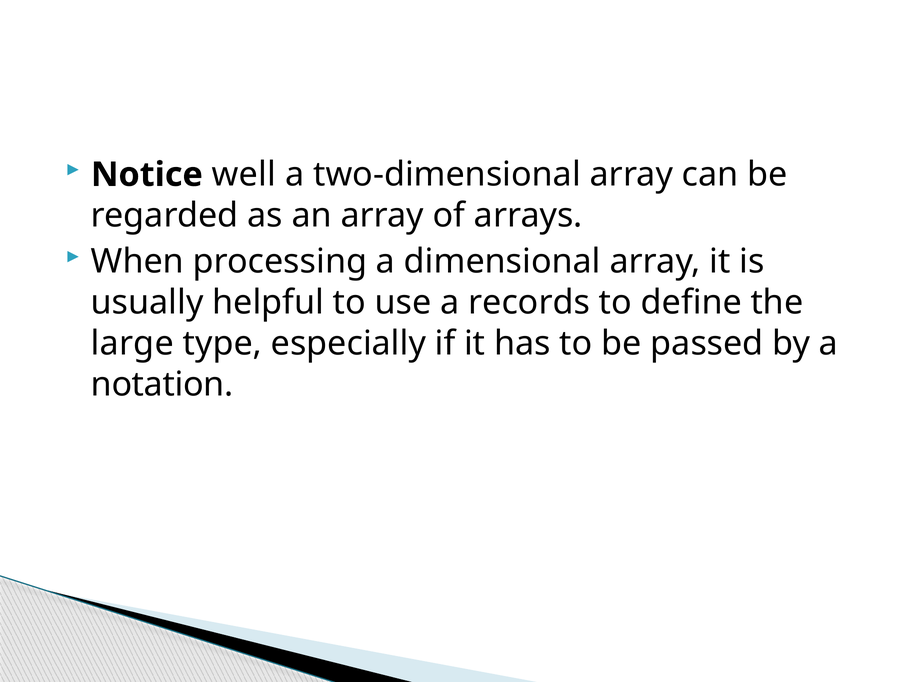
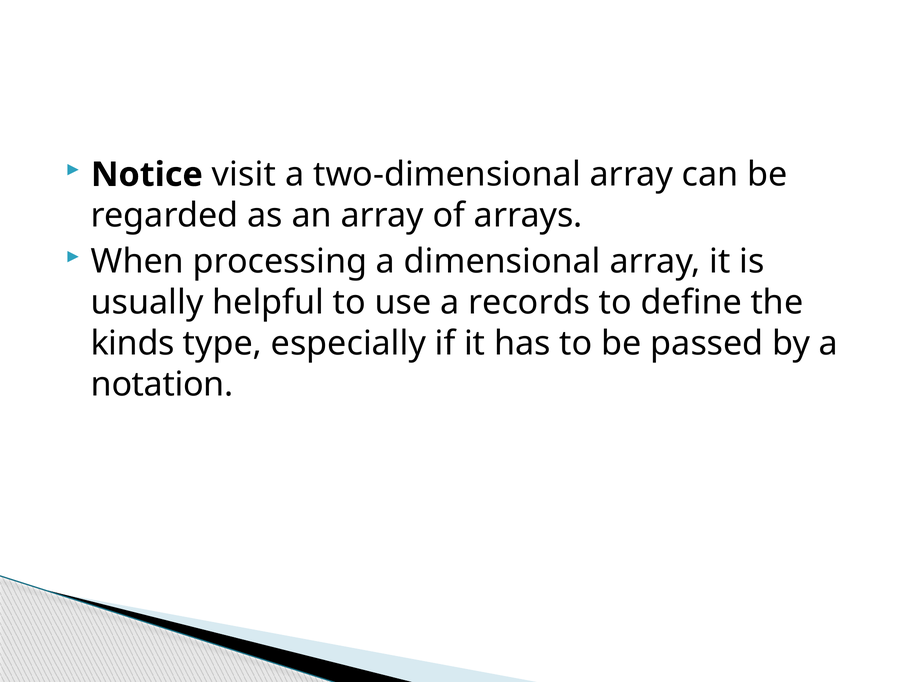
well: well -> visit
large: large -> kinds
